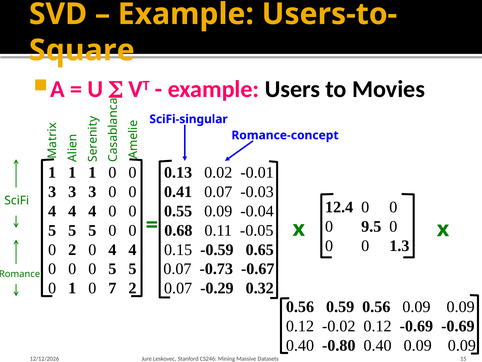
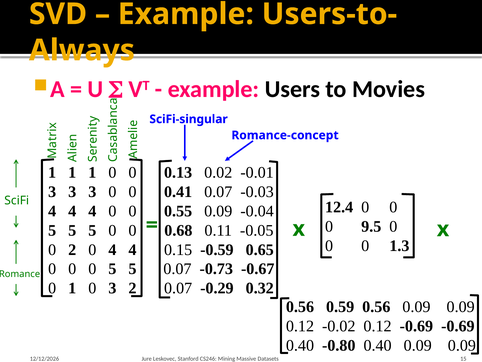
Square: Square -> Always
1 0 7: 7 -> 3
